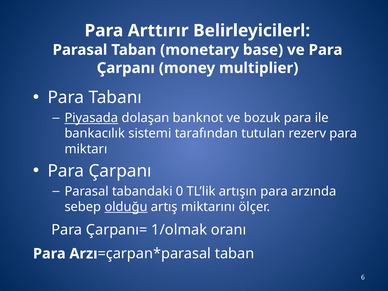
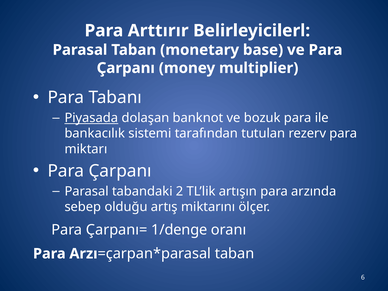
0: 0 -> 2
olduğu underline: present -> none
1/olmak: 1/olmak -> 1/denge
